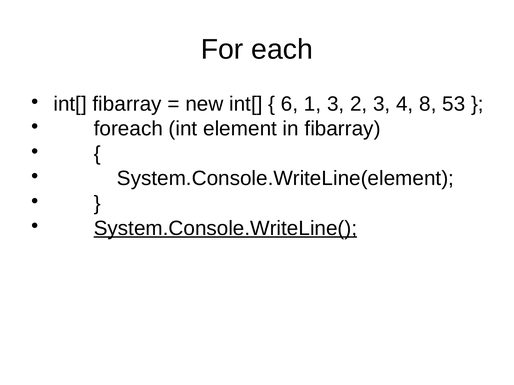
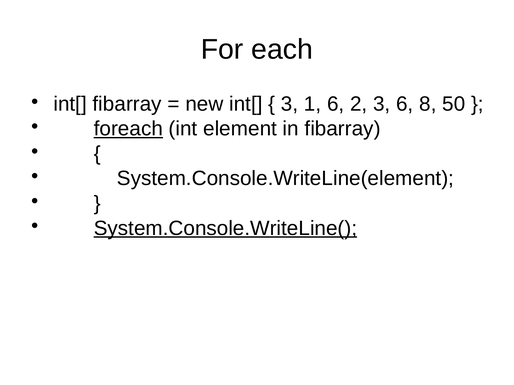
6 at (290, 104): 6 -> 3
1 3: 3 -> 6
3 4: 4 -> 6
53: 53 -> 50
foreach underline: none -> present
